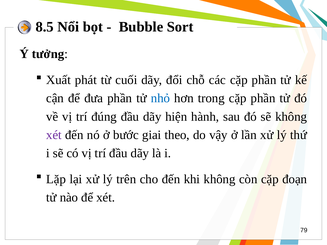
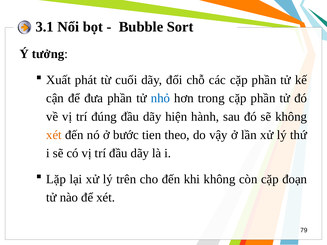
8.5: 8.5 -> 3.1
xét at (54, 135) colour: purple -> orange
giai: giai -> tien
